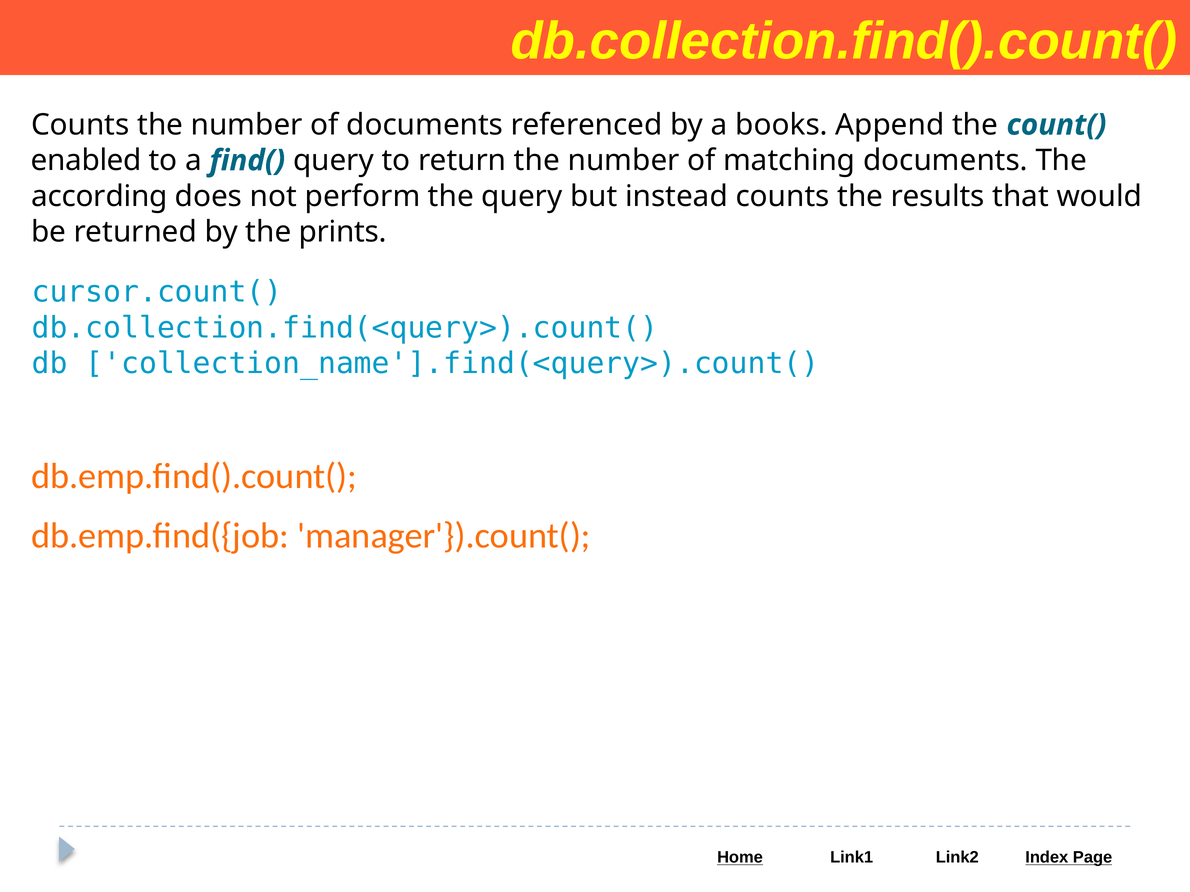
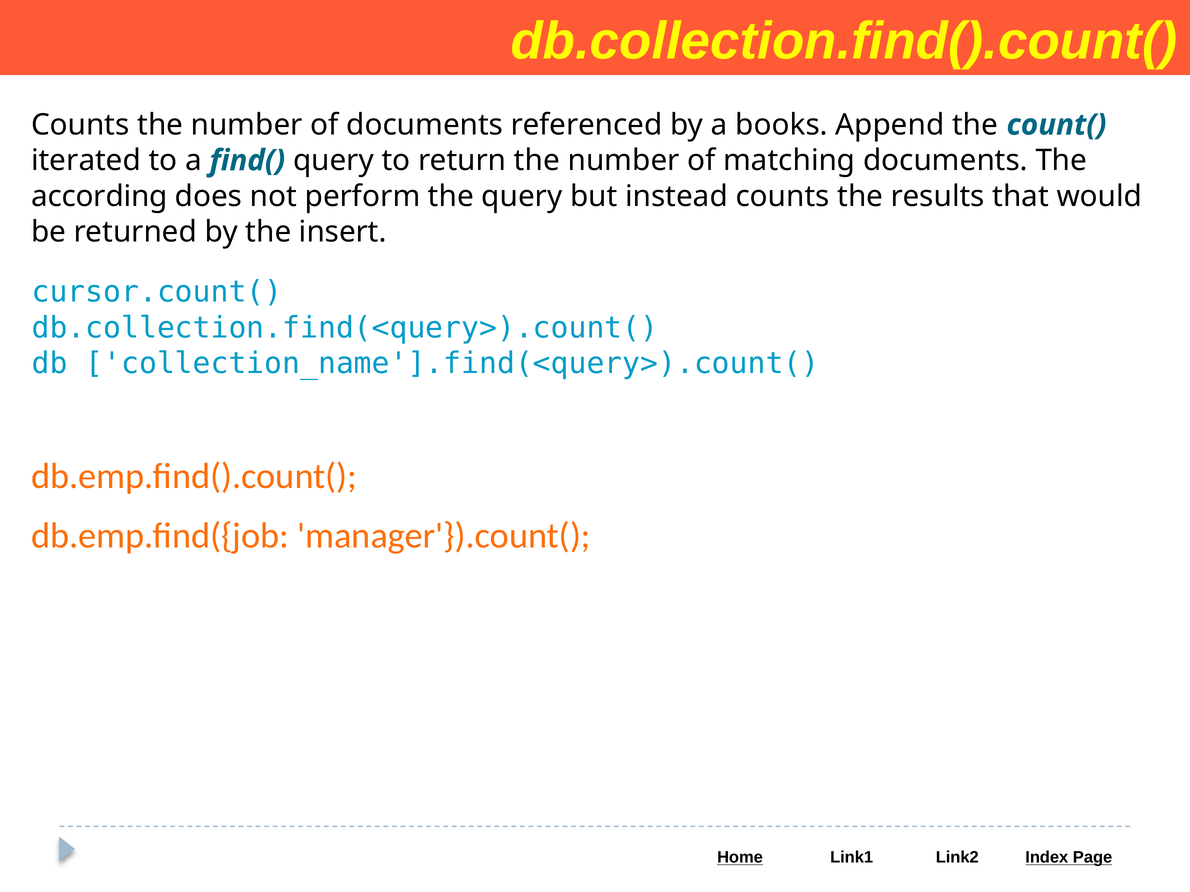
enabled: enabled -> iterated
prints: prints -> insert
